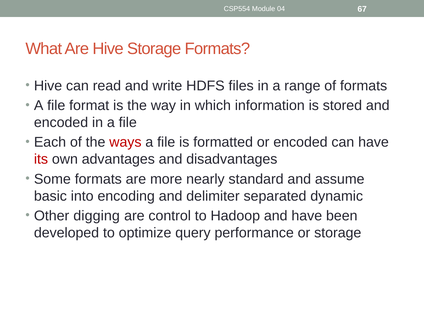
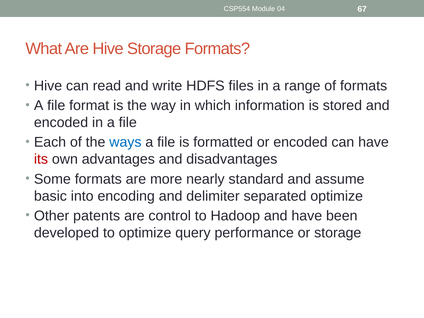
ways colour: red -> blue
separated dynamic: dynamic -> optimize
digging: digging -> patents
